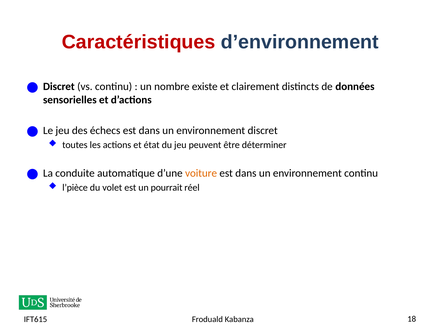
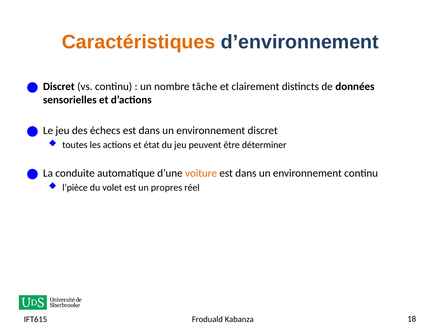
Caractéristiques colour: red -> orange
existe: existe -> tâche
pourrait: pourrait -> propres
